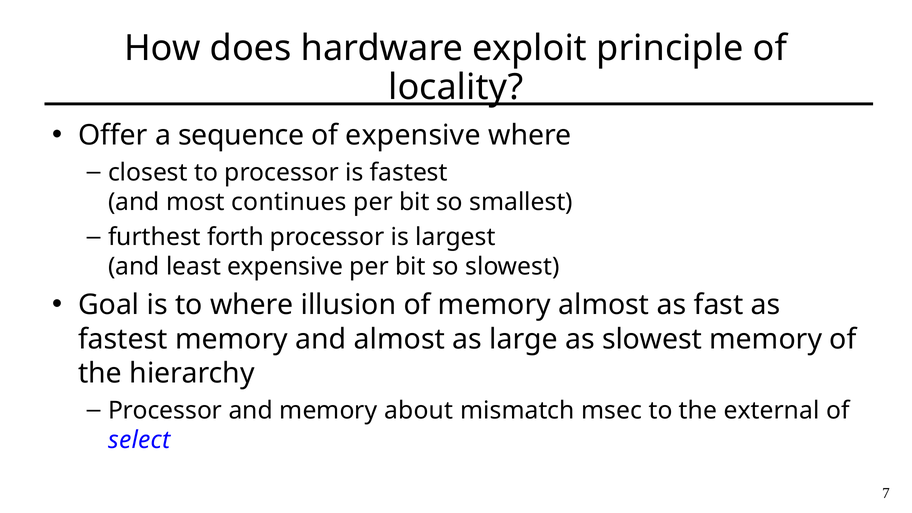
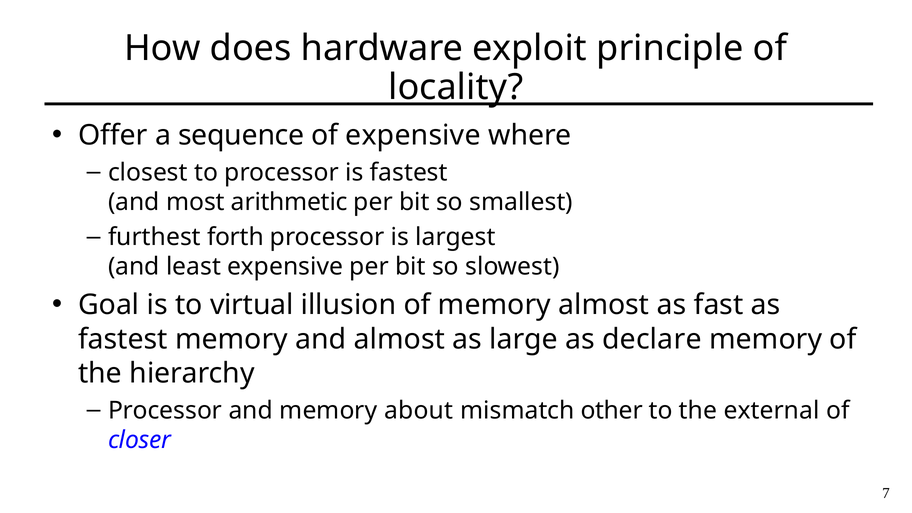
continues: continues -> arithmetic
to where: where -> virtual
as slowest: slowest -> declare
msec: msec -> other
select: select -> closer
